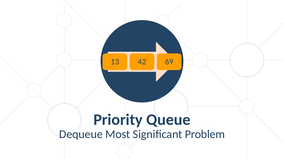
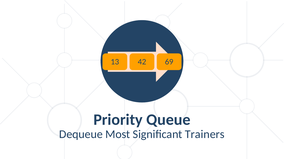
Problem: Problem -> Trainers
